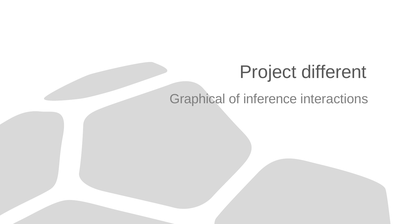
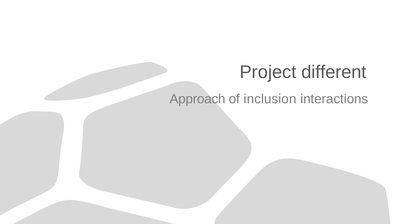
Graphical: Graphical -> Approach
inference: inference -> inclusion
